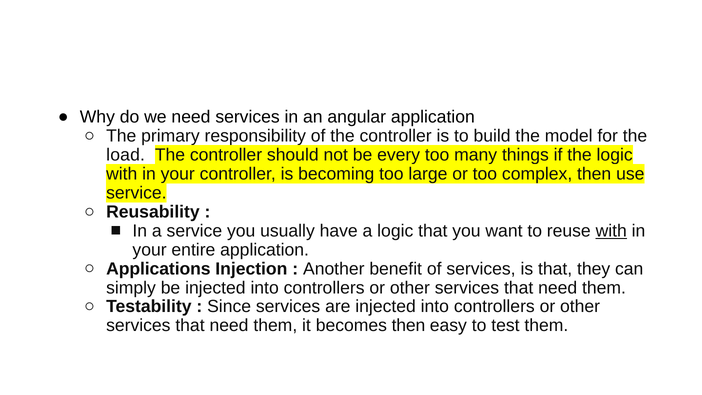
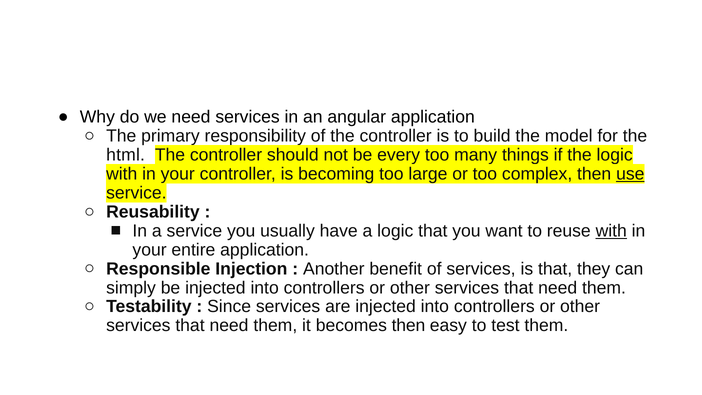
load: load -> html
use underline: none -> present
Applications: Applications -> Responsible
